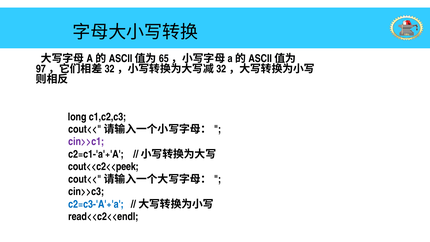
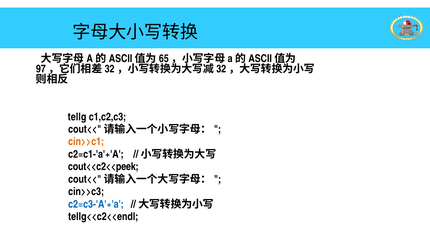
long: long -> tellg
cin>>c1 colour: purple -> orange
read<<c2<<endl: read<<c2<<endl -> tellg<<c2<<endl
